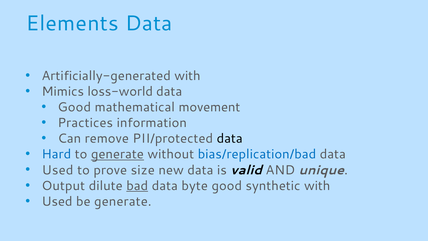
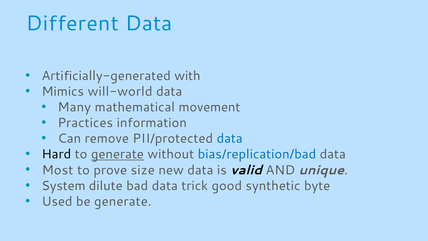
Elements: Elements -> Different
loss-world: loss-world -> will-world
Good at (74, 107): Good -> Many
data at (230, 138) colour: black -> blue
Hard colour: blue -> black
Used at (58, 170): Used -> Most
Output: Output -> System
bad underline: present -> none
byte: byte -> trick
synthetic with: with -> byte
